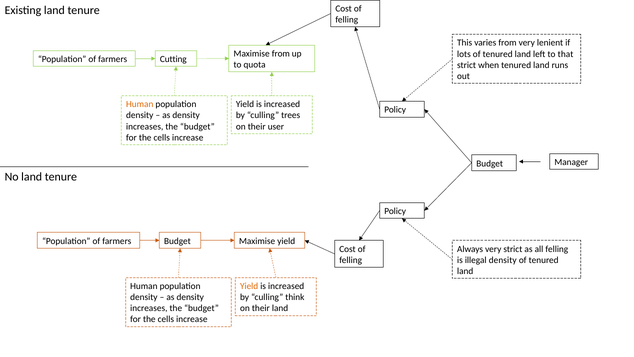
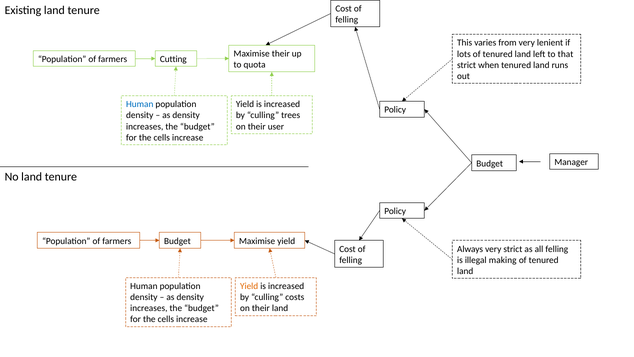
Maximise from: from -> their
Human at (140, 104) colour: orange -> blue
illegal density: density -> making
think: think -> costs
